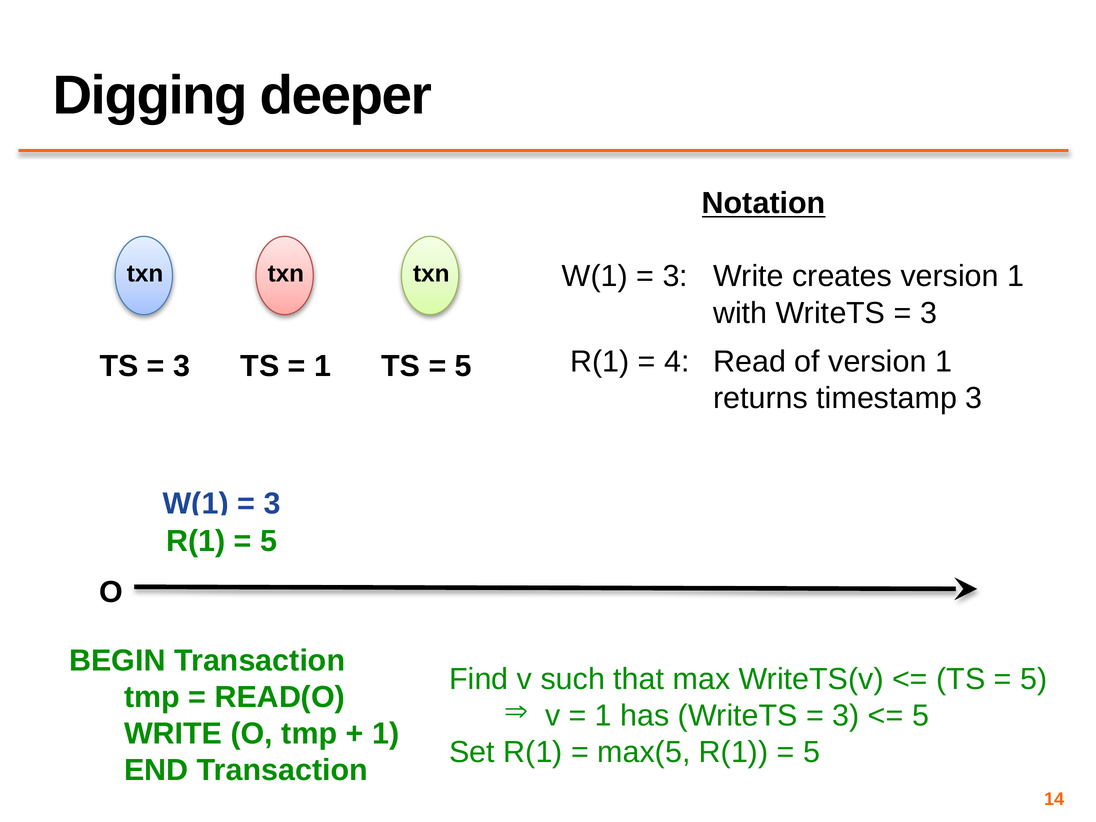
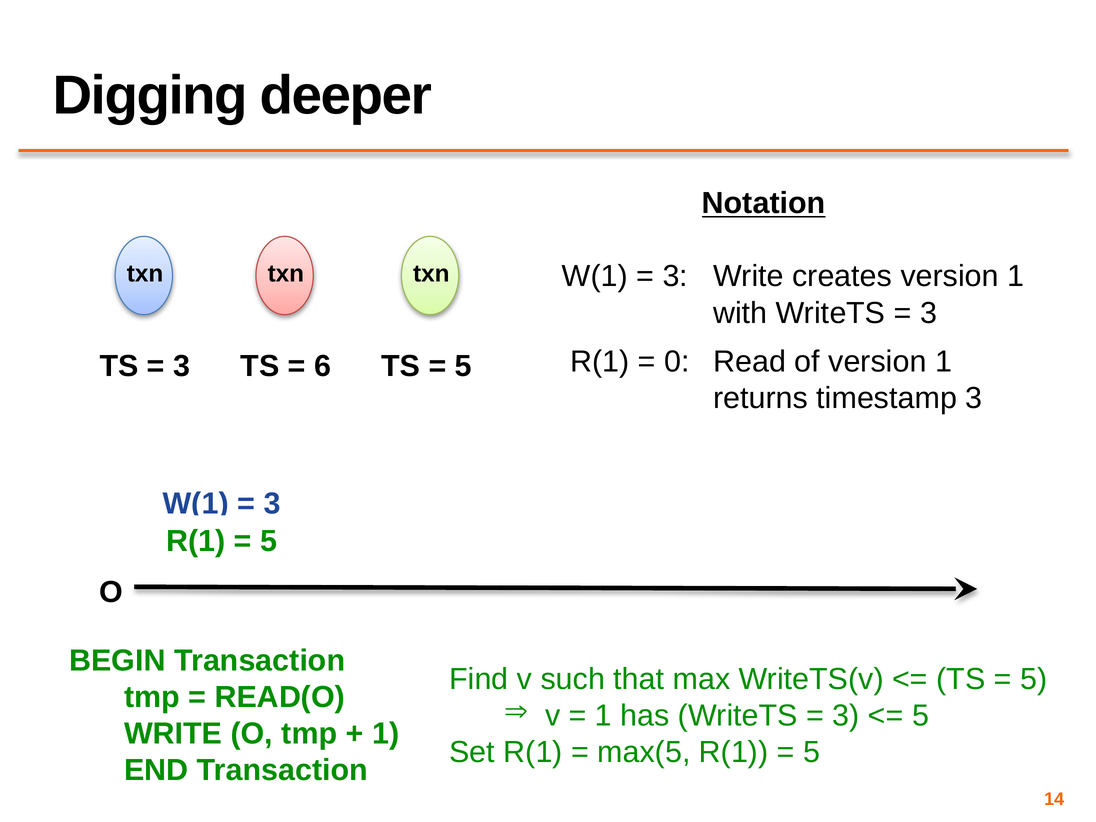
4: 4 -> 0
1 at (323, 366): 1 -> 6
